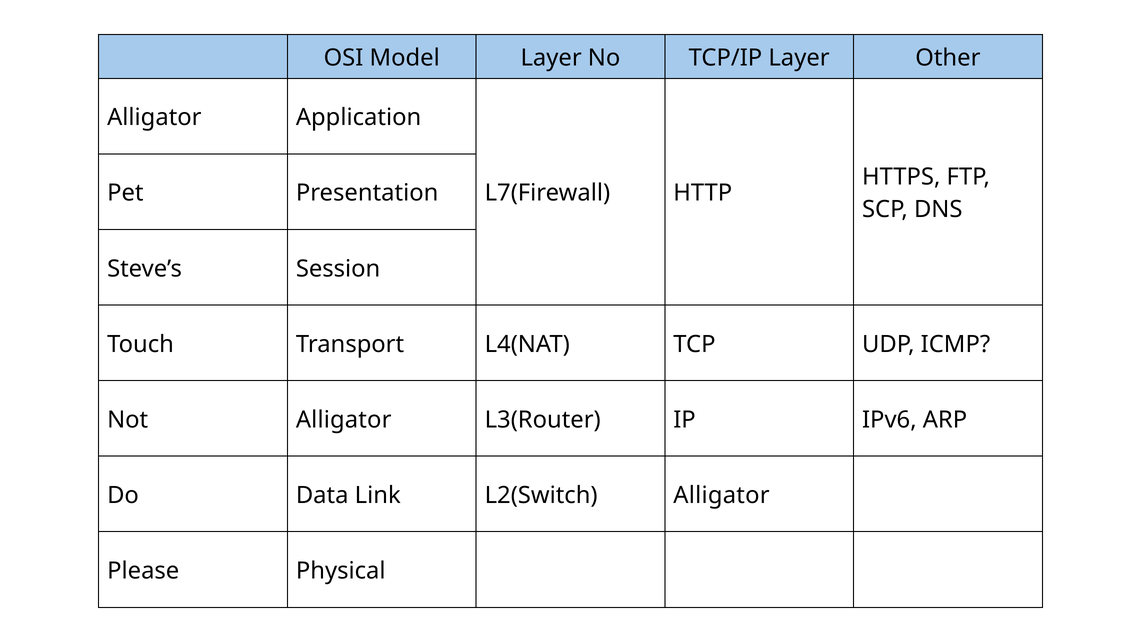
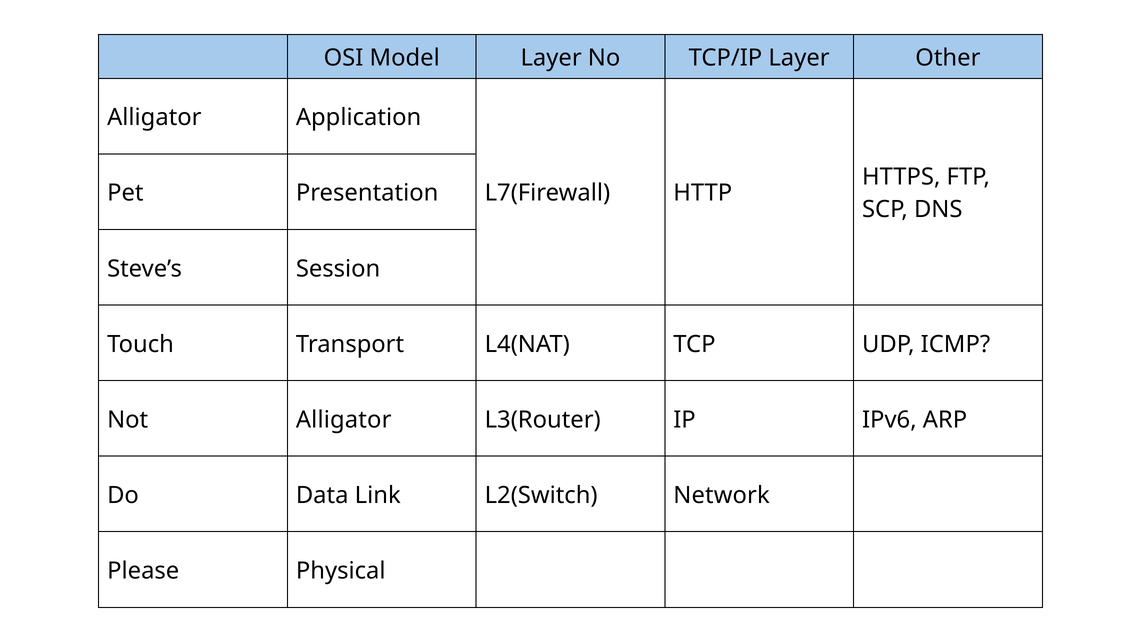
L2(Switch Alligator: Alligator -> Network
